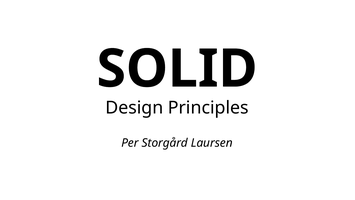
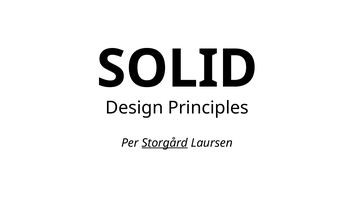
Storgård underline: none -> present
